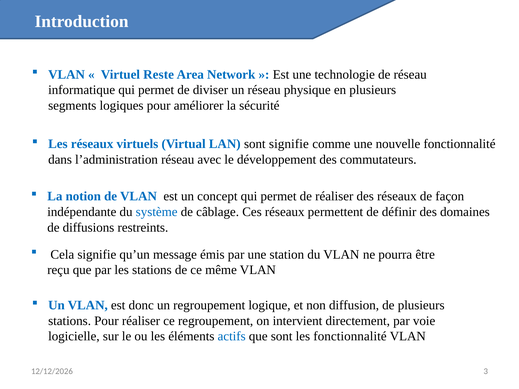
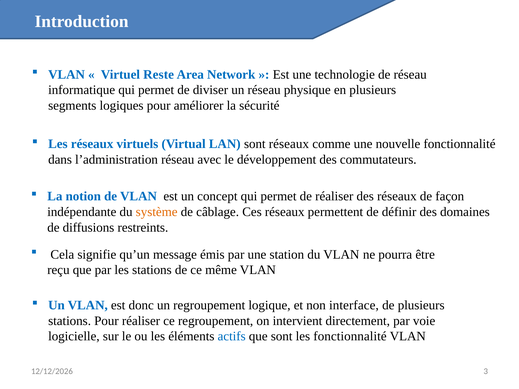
sont signifie: signifie -> réseaux
système colour: blue -> orange
diffusion: diffusion -> interface
